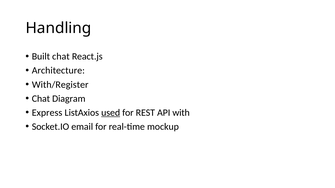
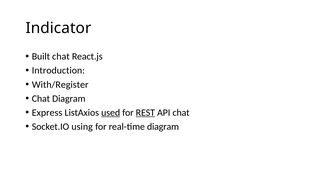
Handling: Handling -> Indicator
Architecture: Architecture -> Introduction
REST underline: none -> present
API with: with -> chat
email: email -> using
real-time mockup: mockup -> diagram
